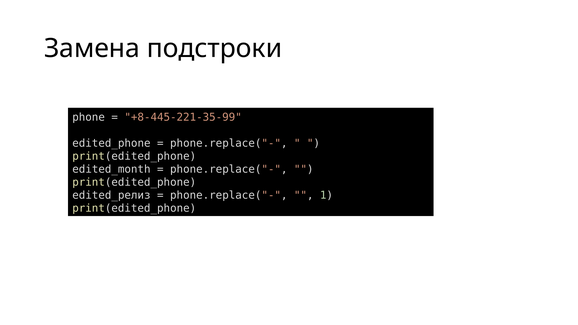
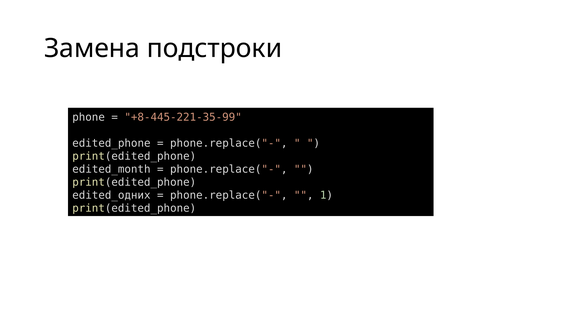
edited_релиз: edited_релиз -> edited_одних
